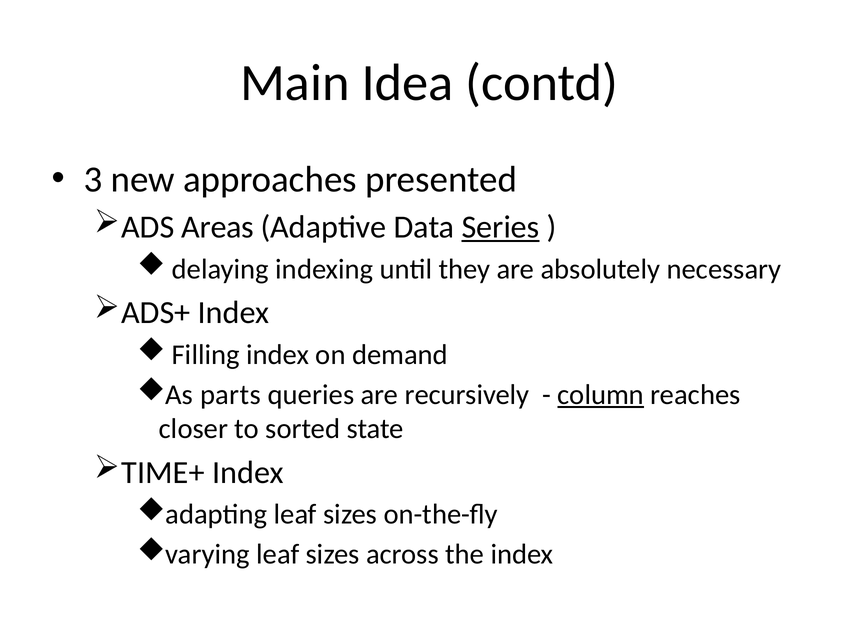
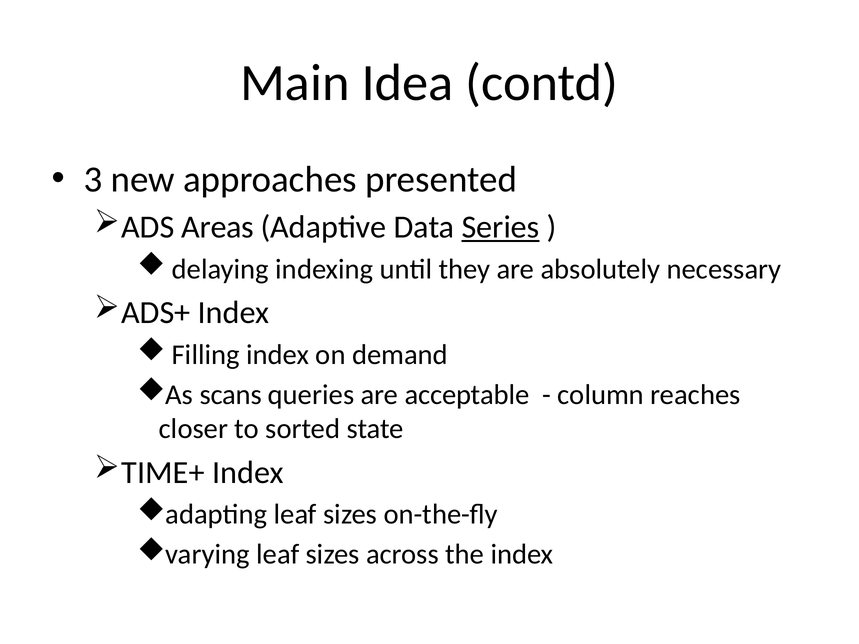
parts: parts -> scans
recursively: recursively -> acceptable
column underline: present -> none
